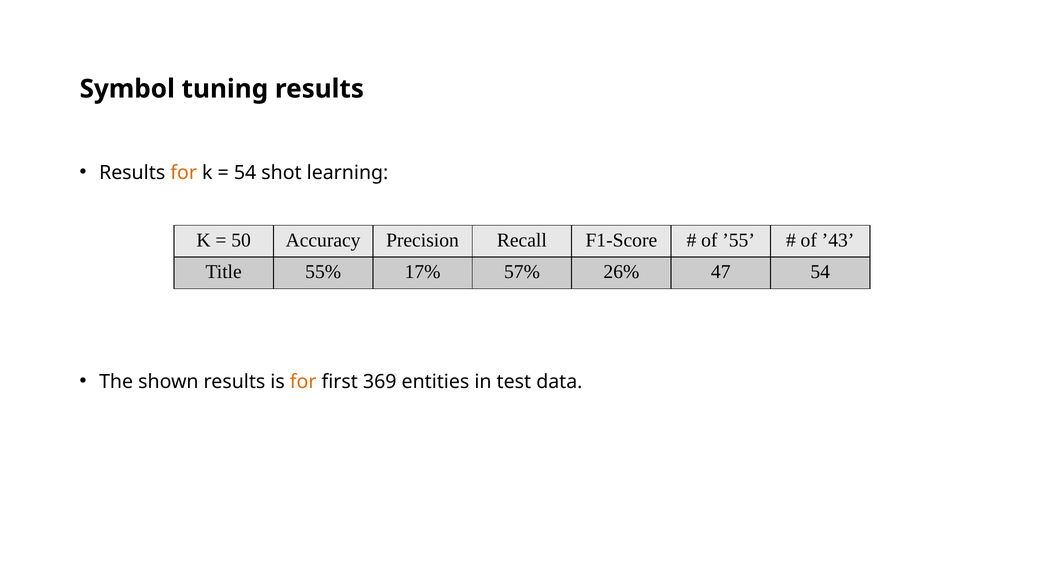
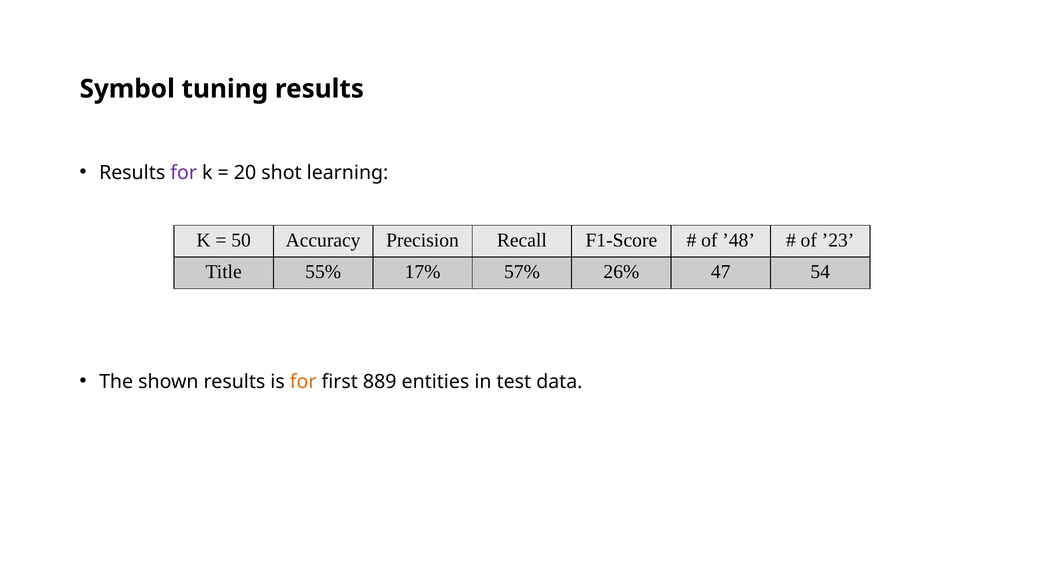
for at (184, 173) colour: orange -> purple
54 at (245, 173): 54 -> 20
’55: ’55 -> ’48
’43: ’43 -> ’23
369: 369 -> 889
